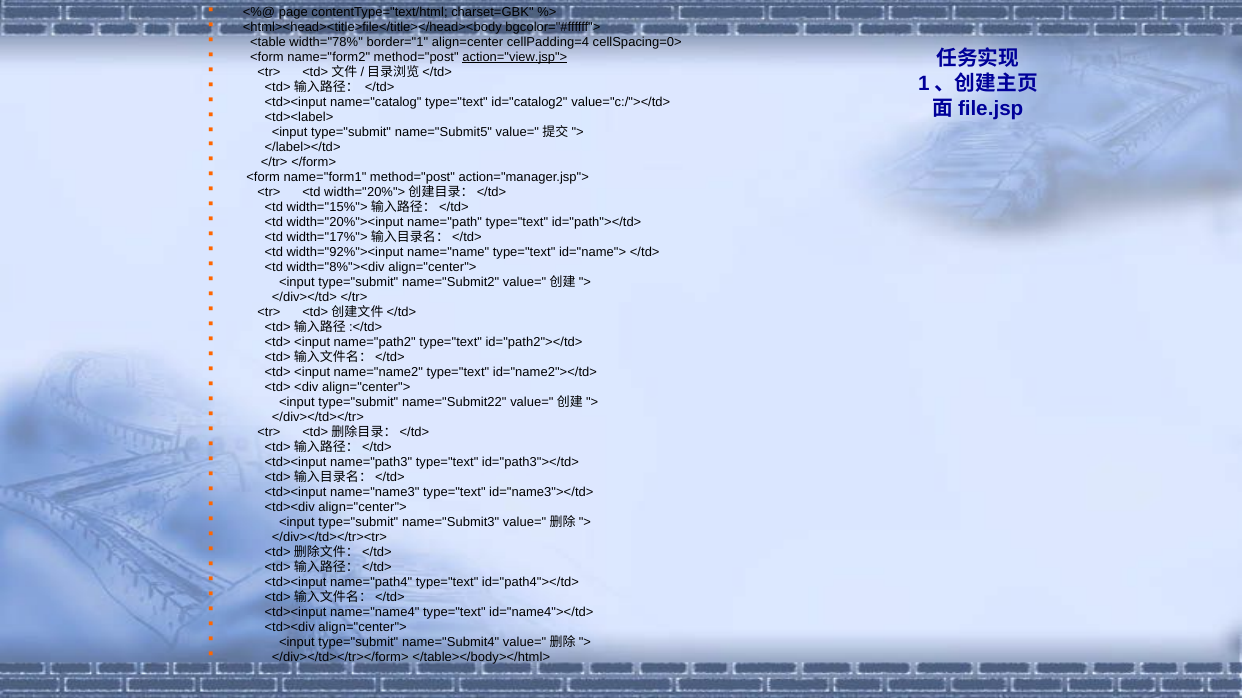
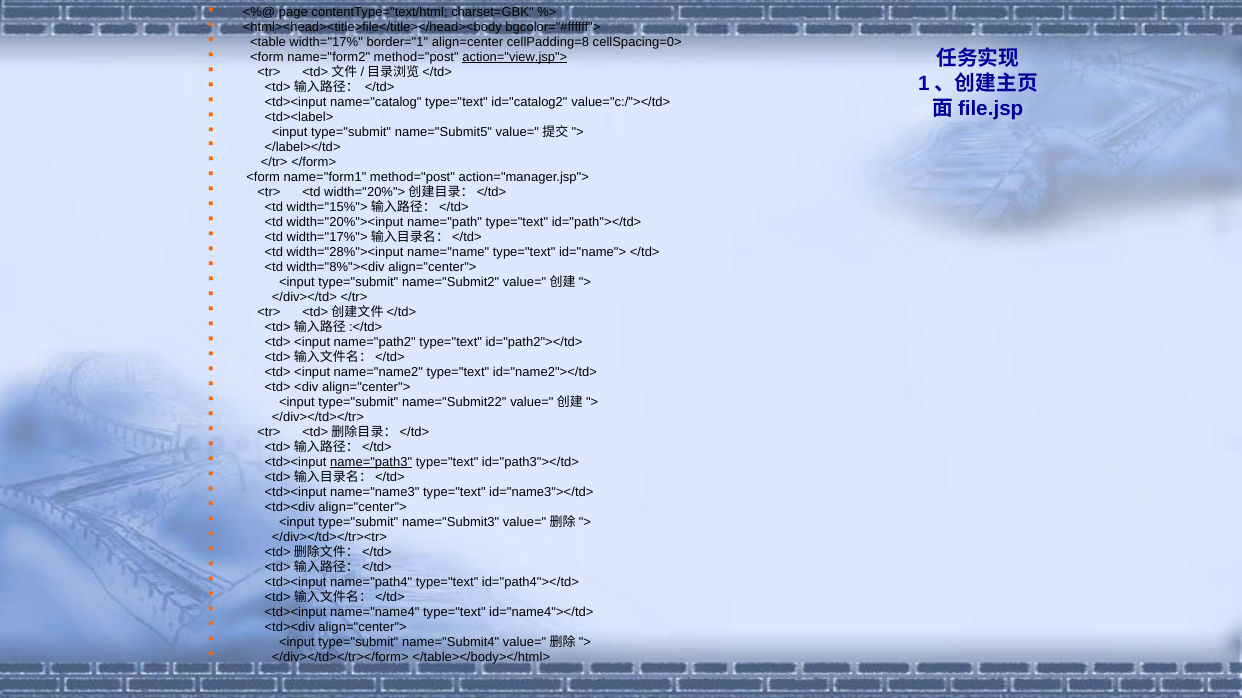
width="78%: width="78% -> width="17%
cellPadding=4: cellPadding=4 -> cellPadding=8
width="92%"><input: width="92%"><input -> width="28%"><input
name="path3 underline: none -> present
